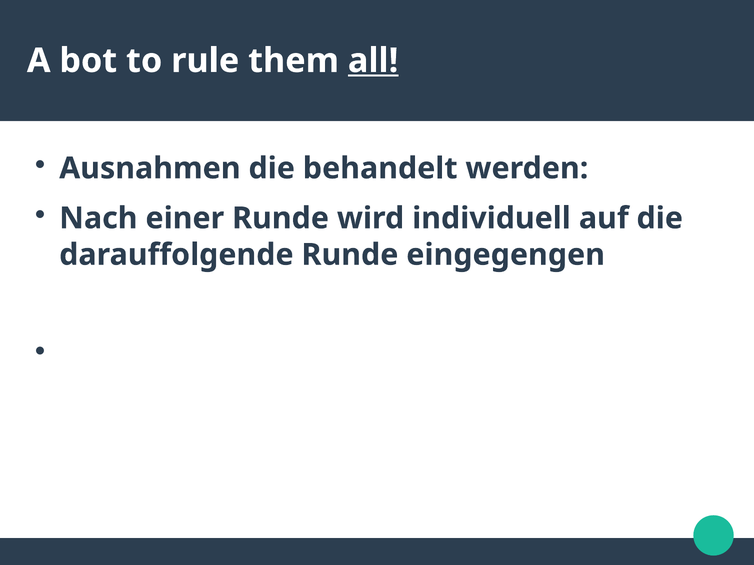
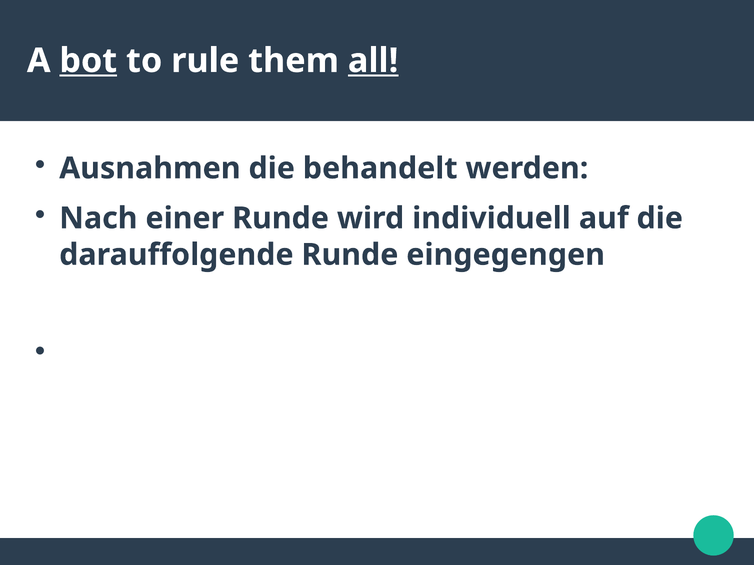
bot underline: none -> present
